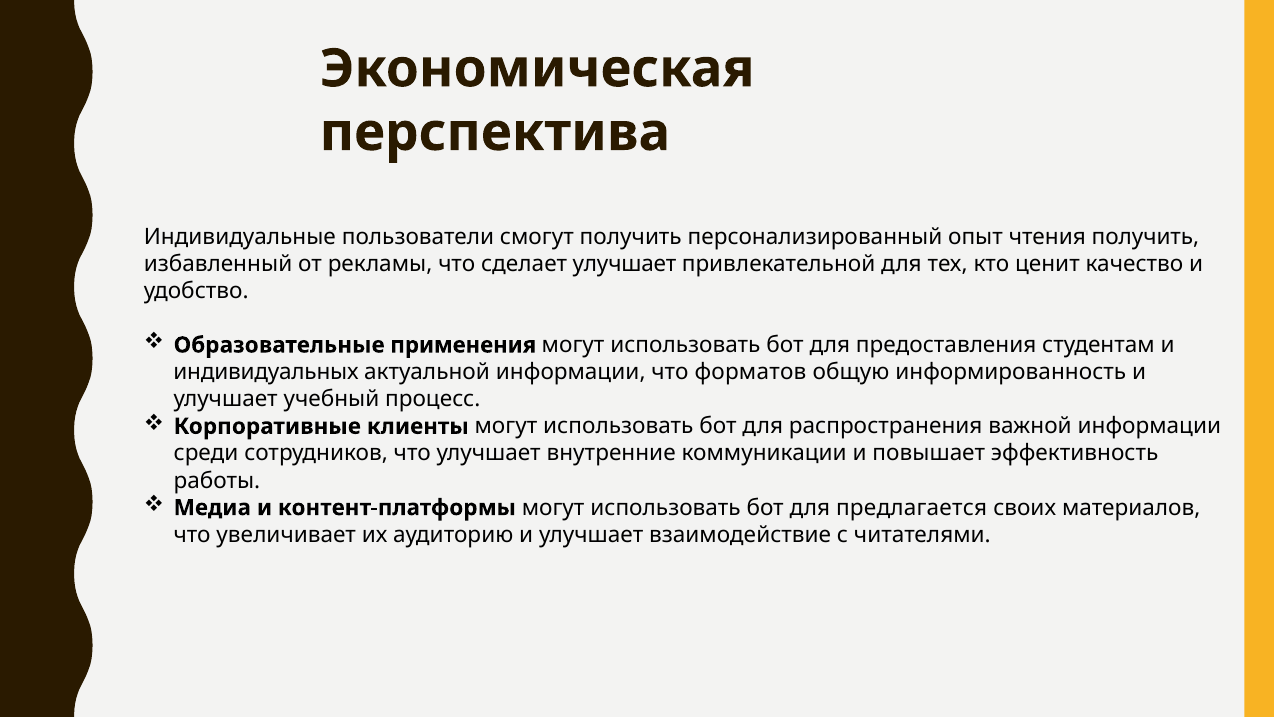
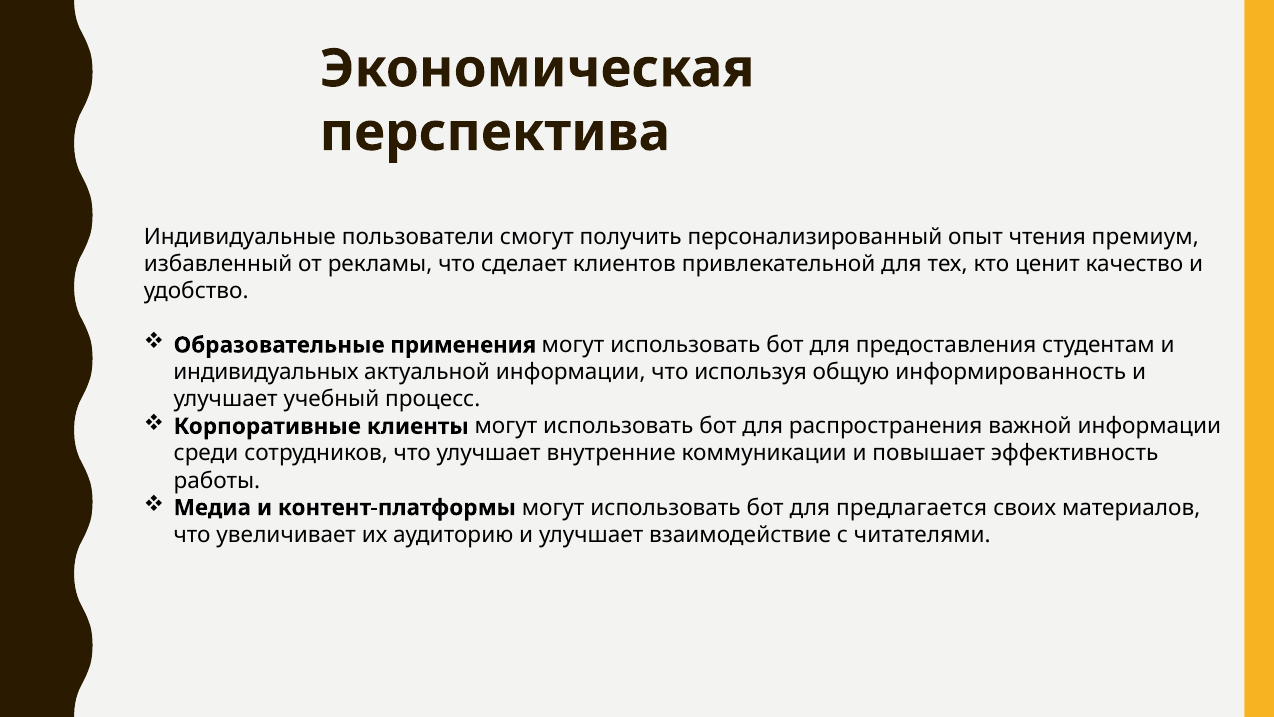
чтения получить: получить -> премиум
сделает улучшает: улучшает -> клиентов
форматов: форматов -> используя
